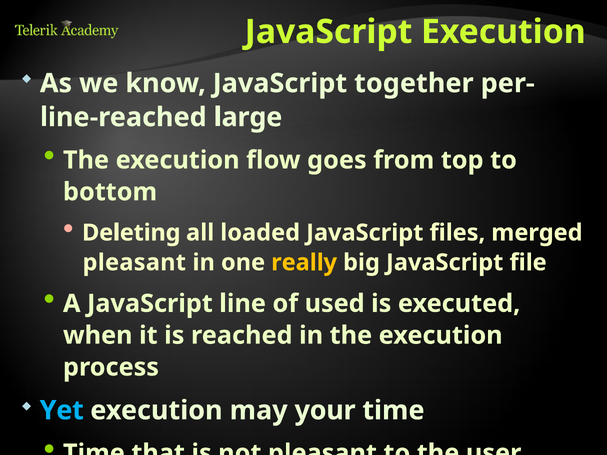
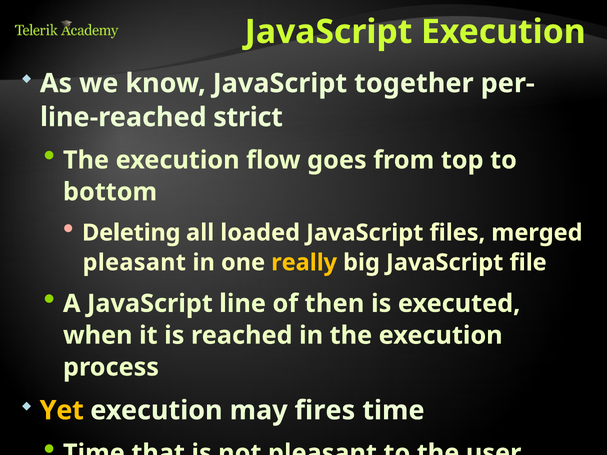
large: large -> strict
used: used -> then
Yet colour: light blue -> yellow
your: your -> fires
